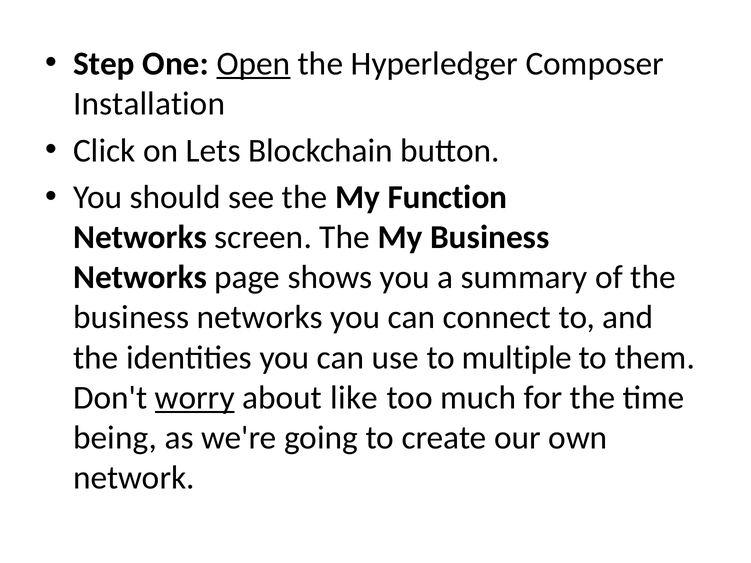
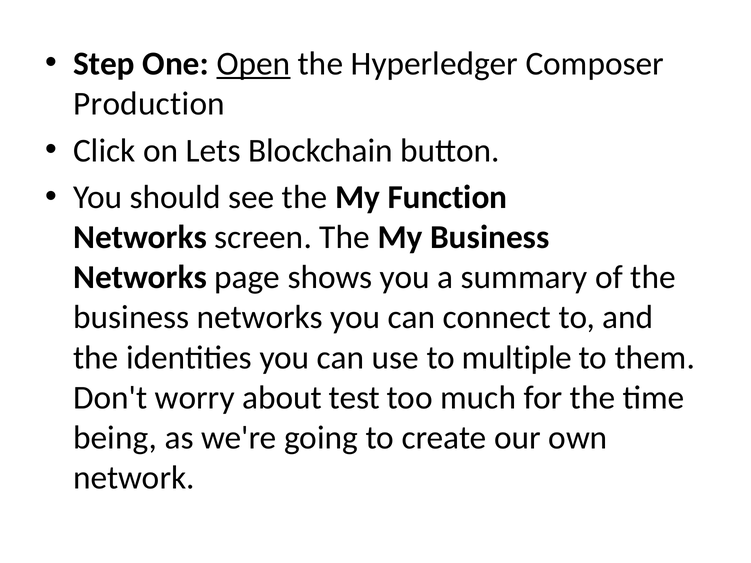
Installation: Installation -> Production
worry underline: present -> none
like: like -> test
